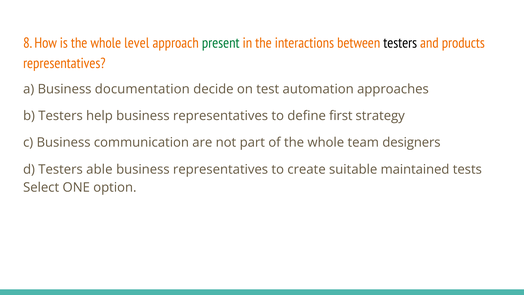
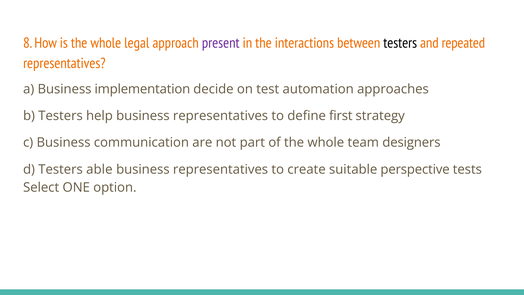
level: level -> legal
present colour: green -> purple
products: products -> repeated
documentation: documentation -> implementation
maintained: maintained -> perspective
